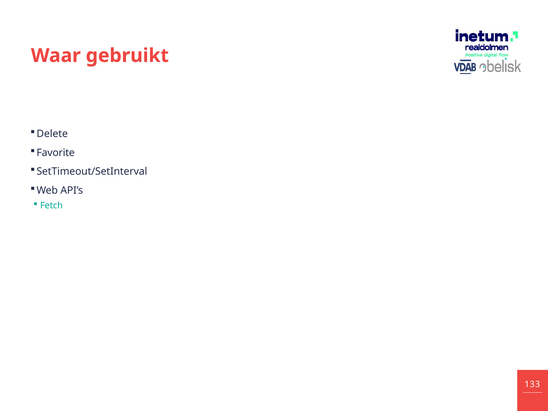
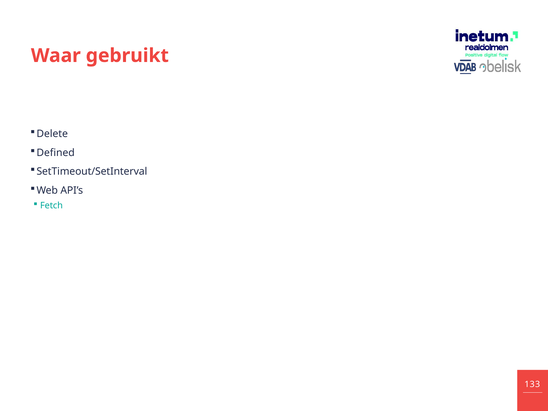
Favorite: Favorite -> Defined
